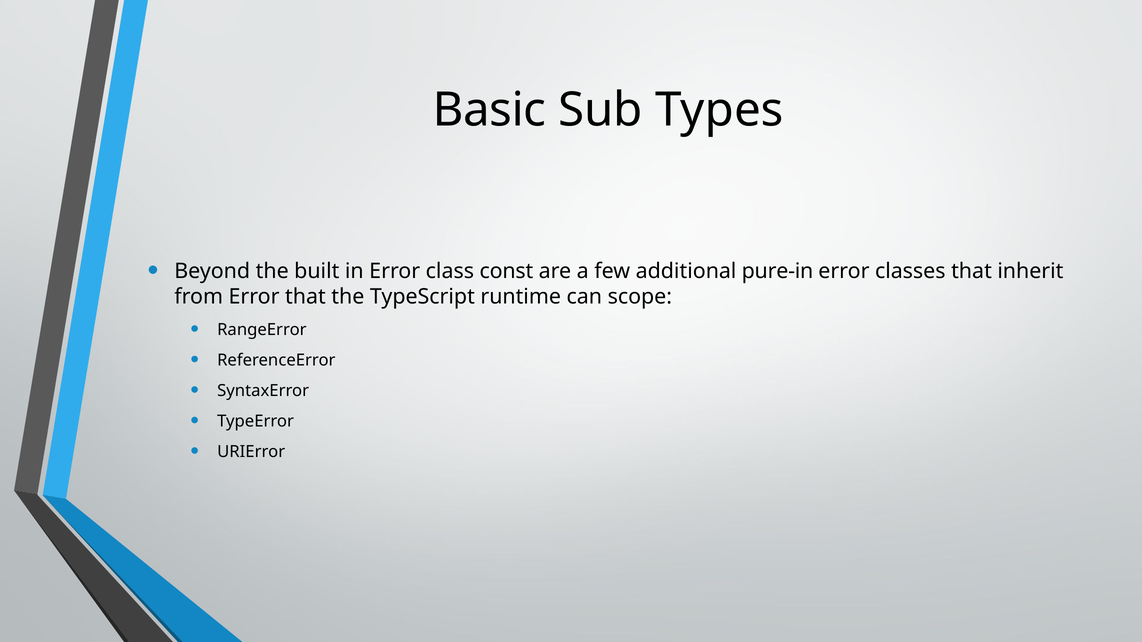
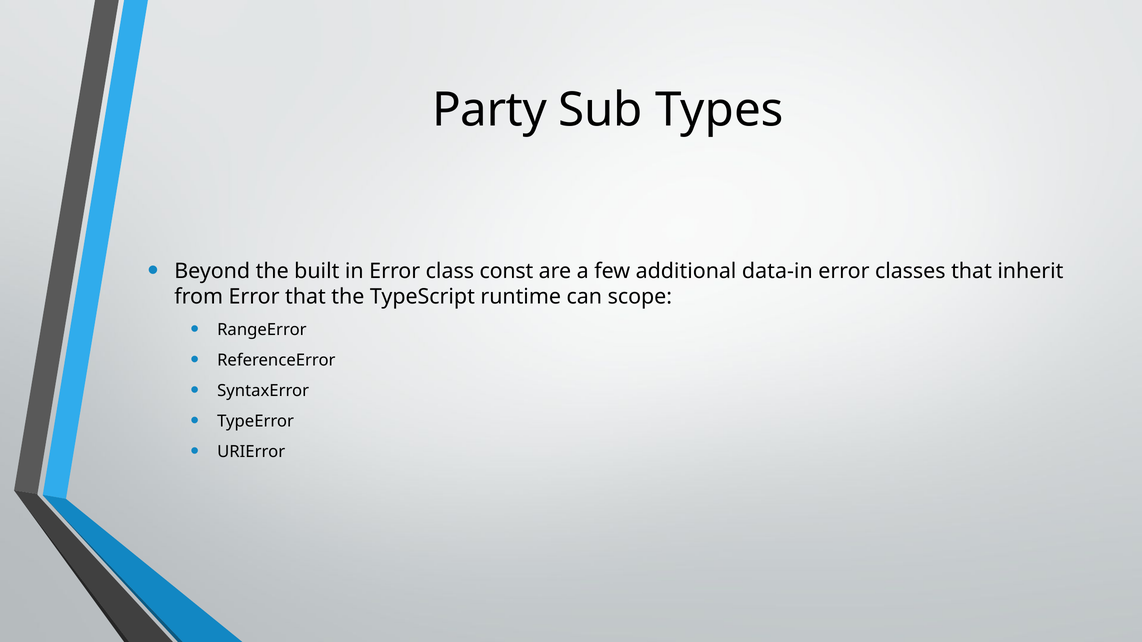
Basic: Basic -> Party
pure-in: pure-in -> data-in
